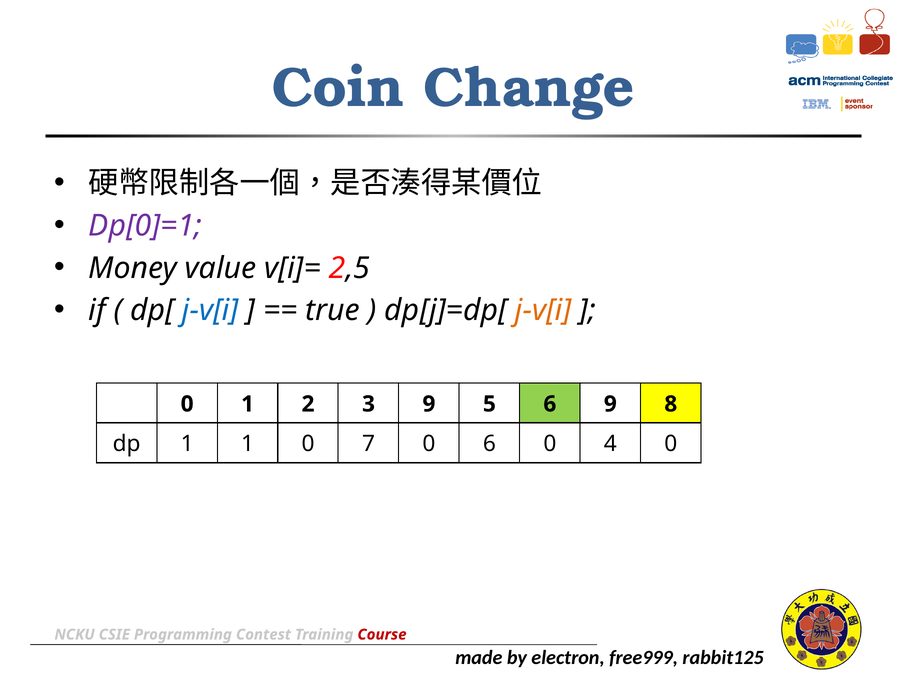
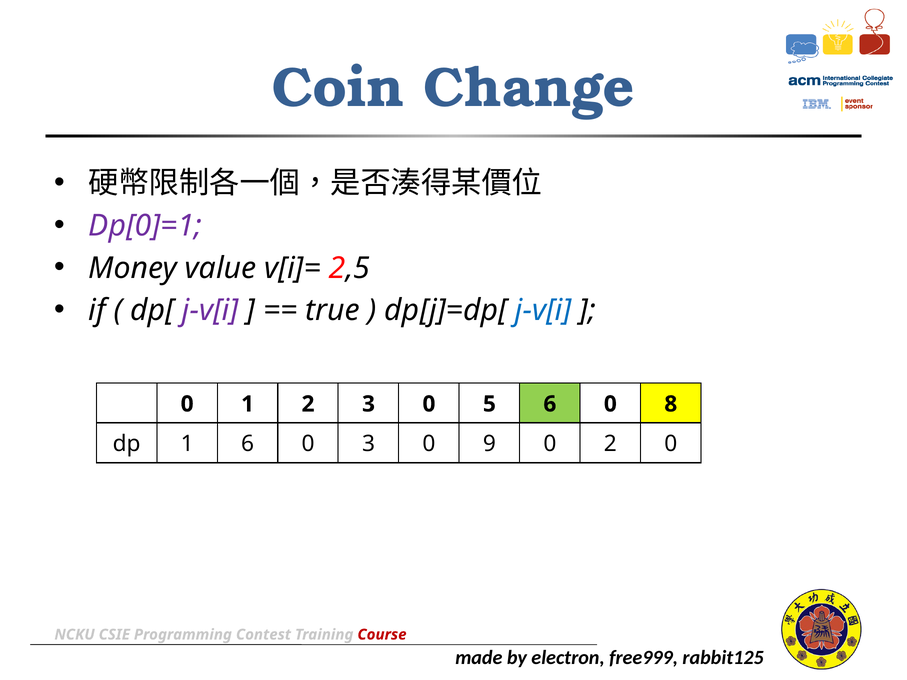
j-v[i at (210, 310) colour: blue -> purple
j-v[i at (543, 310) colour: orange -> blue
2 3 9: 9 -> 0
5 6 9: 9 -> 0
1 1: 1 -> 6
0 7: 7 -> 3
0 6: 6 -> 9
0 4: 4 -> 2
